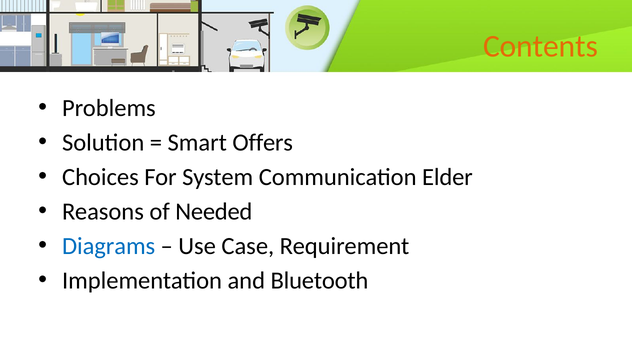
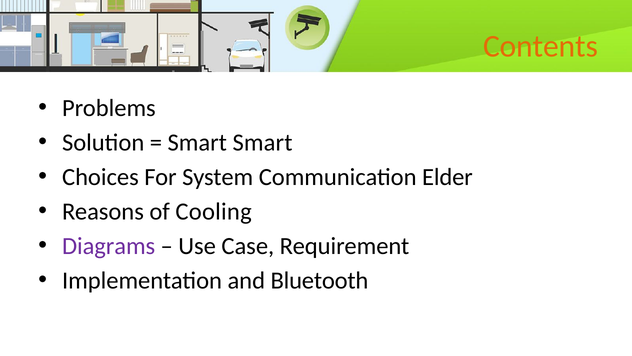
Smart Offers: Offers -> Smart
Needed: Needed -> Cooling
Diagrams colour: blue -> purple
